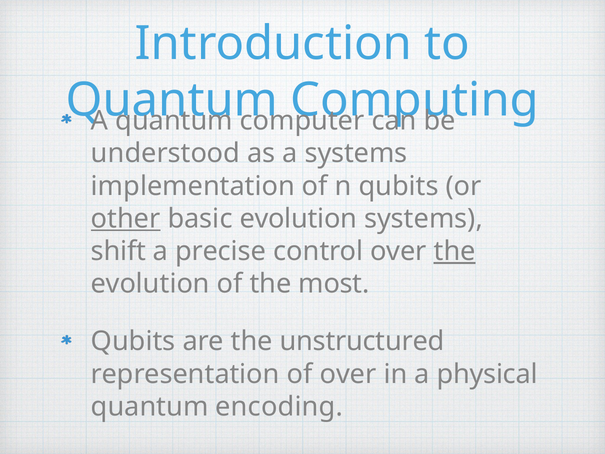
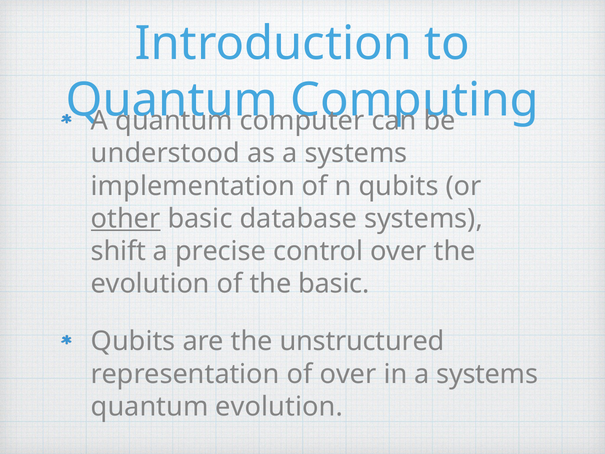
basic evolution: evolution -> database
the at (455, 251) underline: present -> none
the most: most -> basic
in a physical: physical -> systems
quantum encoding: encoding -> evolution
